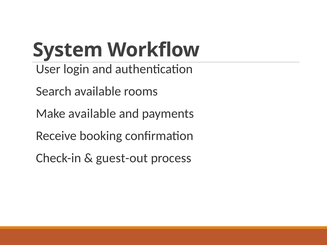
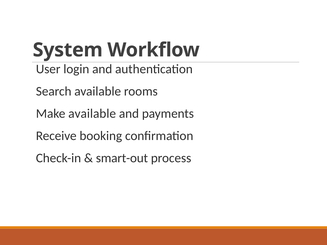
guest-out: guest-out -> smart-out
